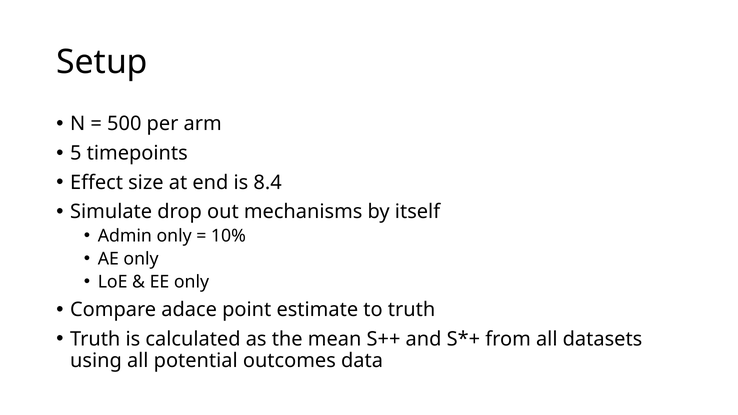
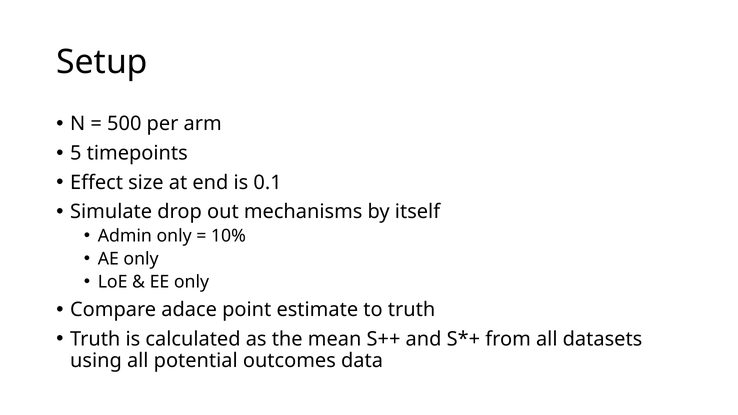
8.4: 8.4 -> 0.1
